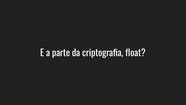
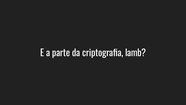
float: float -> lamb
